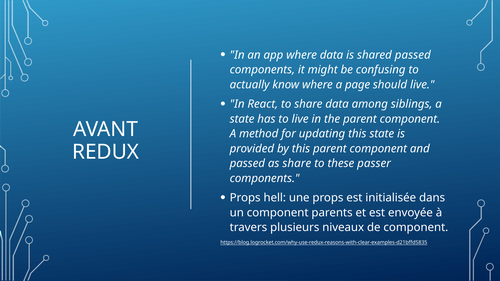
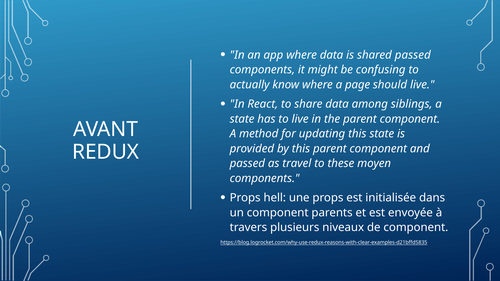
as share: share -> travel
passer: passer -> moyen
